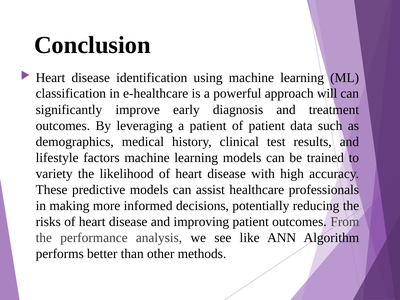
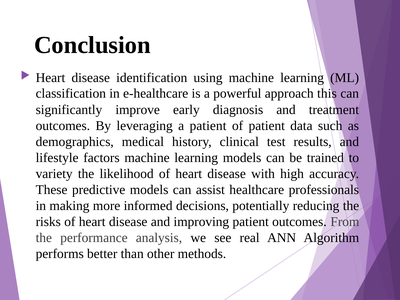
will: will -> this
like: like -> real
